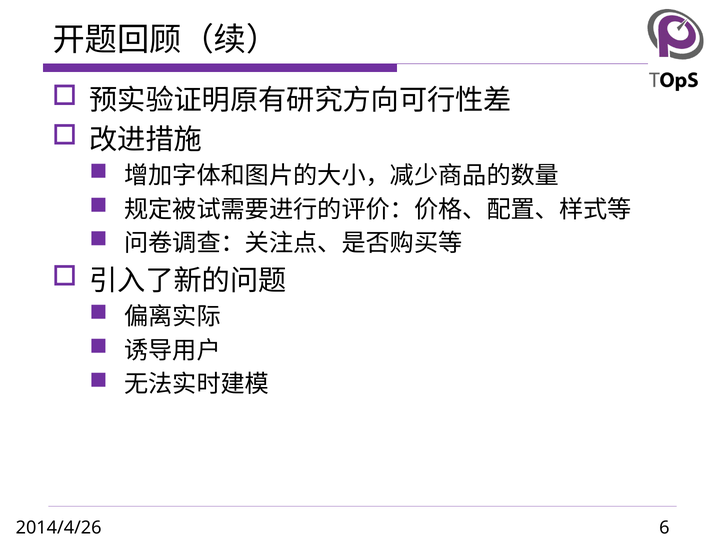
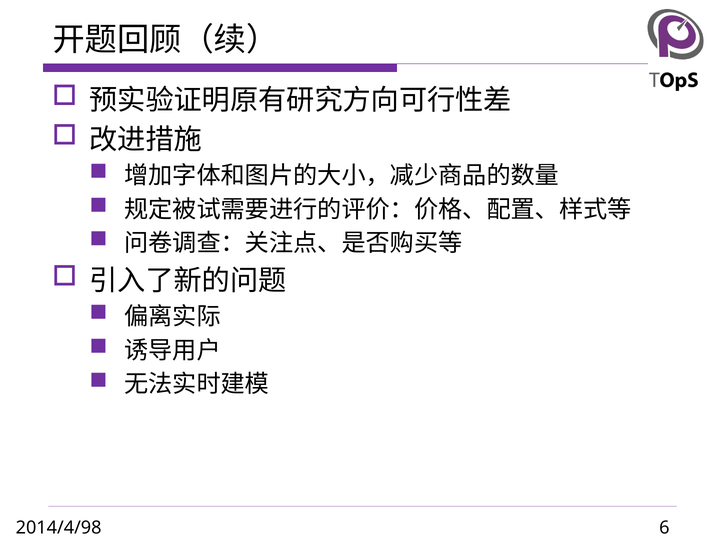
2014/4/26: 2014/4/26 -> 2014/4/98
